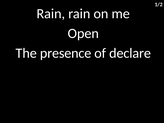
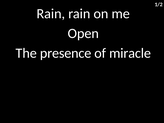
declare: declare -> miracle
